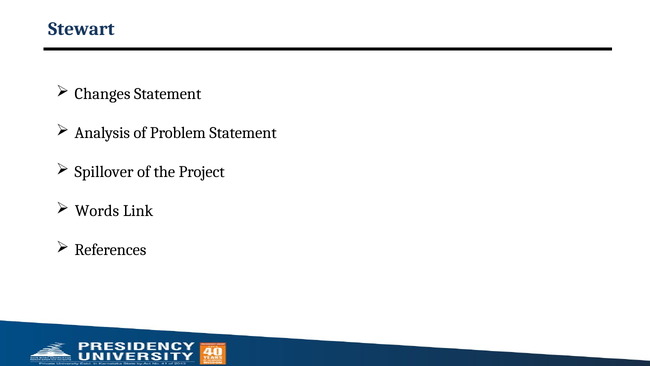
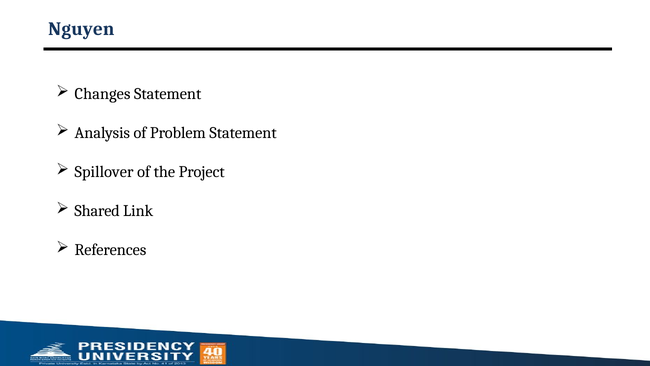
Stewart: Stewart -> Nguyen
Words: Words -> Shared
